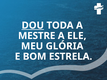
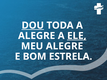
MESTRE at (37, 36): MESTRE -> ALEGRE
ELE underline: none -> present
MEU GLÓRIA: GLÓRIA -> ALEGRE
